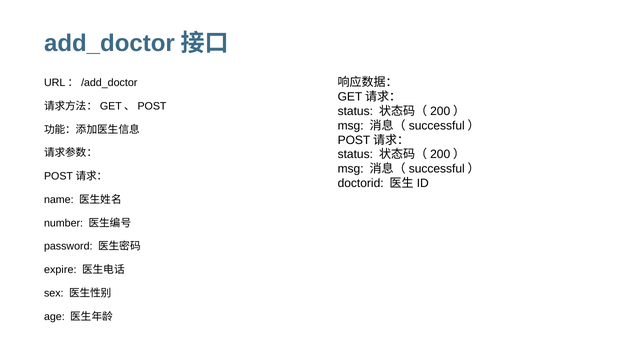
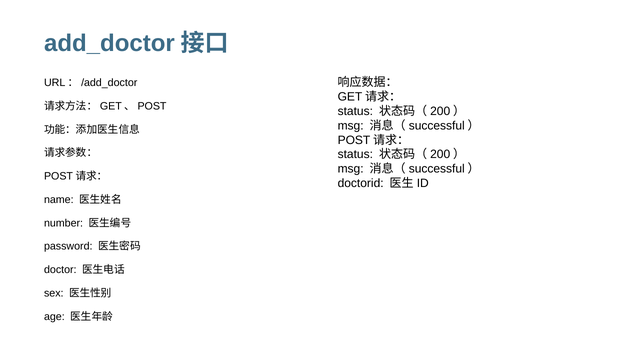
expire: expire -> doctor
